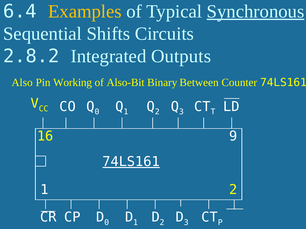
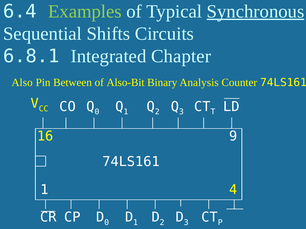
Examples colour: yellow -> light green
2.8.2: 2.8.2 -> 6.8.1
Outputs: Outputs -> Chapter
Working: Working -> Between
Between: Between -> Analysis
74LS161 at (131, 162) underline: present -> none
1 2: 2 -> 4
